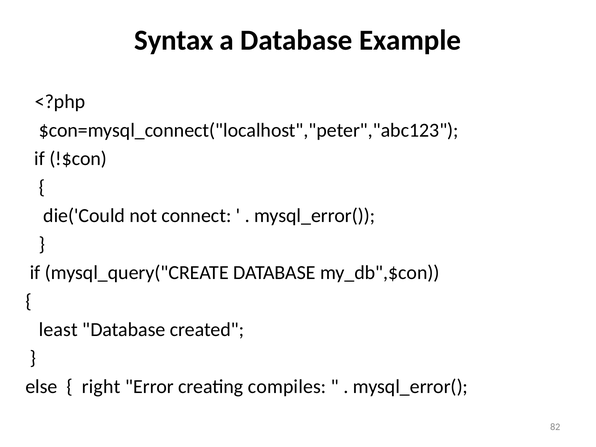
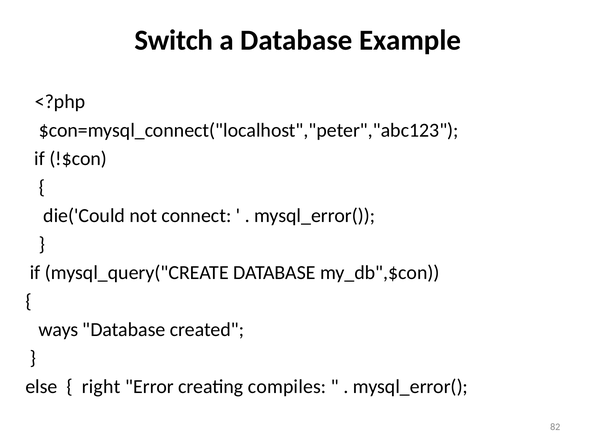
Syntax: Syntax -> Switch
least: least -> ways
